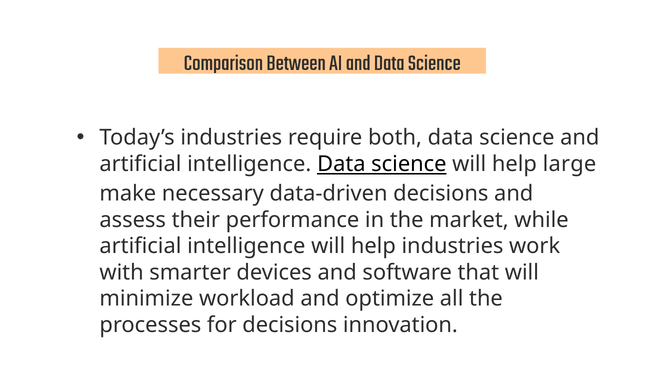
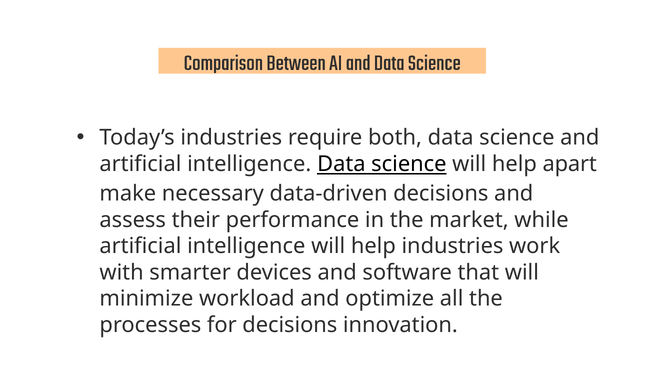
large: large -> apart
